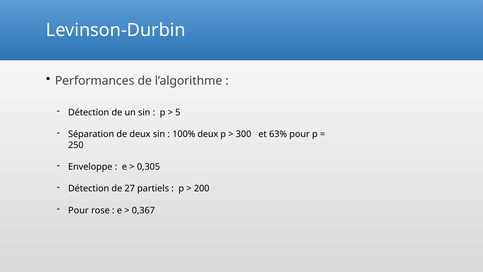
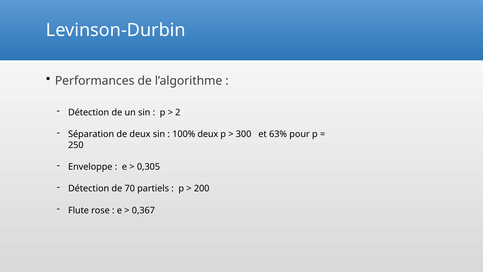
5: 5 -> 2
27: 27 -> 70
Pour at (78, 210): Pour -> Flute
